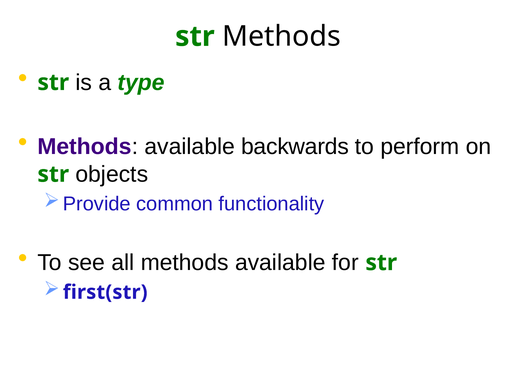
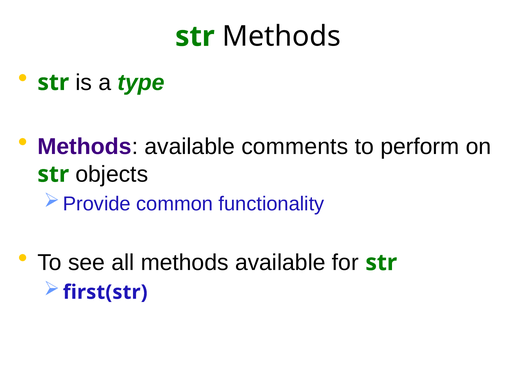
backwards: backwards -> comments
